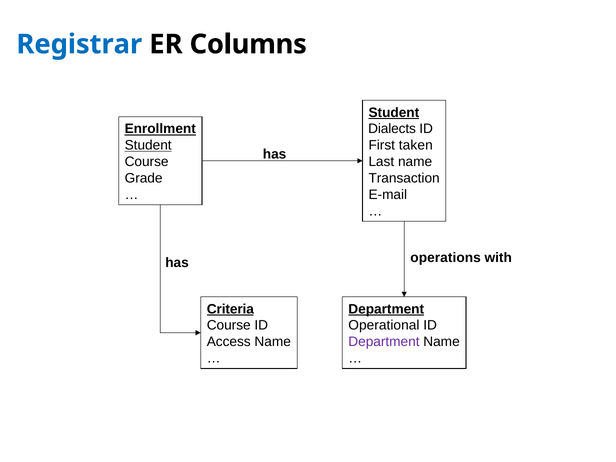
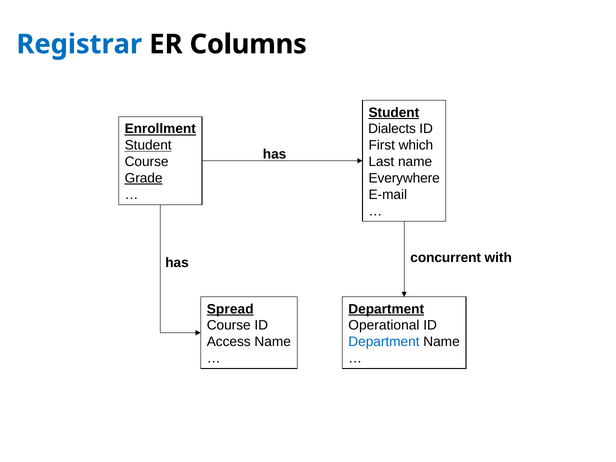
taken: taken -> which
Transaction: Transaction -> Everywhere
Grade underline: none -> present
operations: operations -> concurrent
Criteria: Criteria -> Spread
Department at (384, 342) colour: purple -> blue
